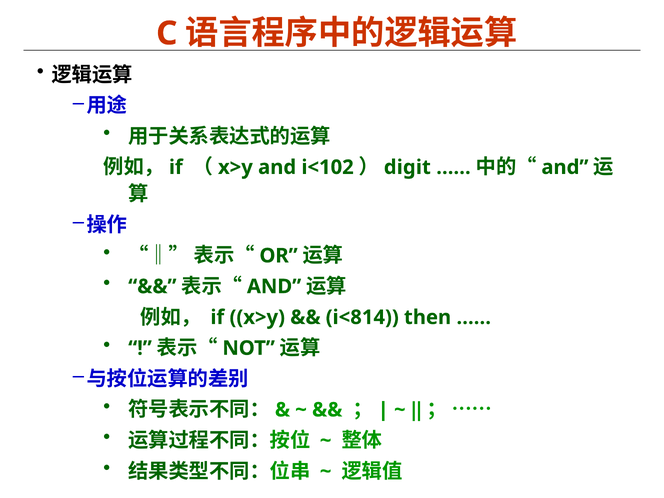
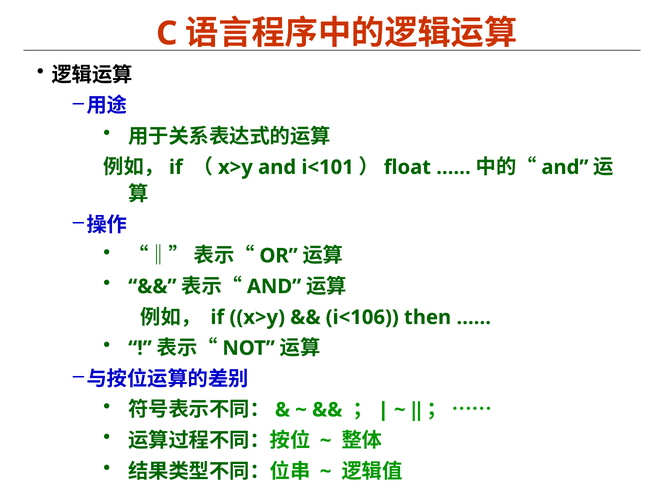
i<102: i<102 -> i<101
digit: digit -> float
i<814: i<814 -> i<106
